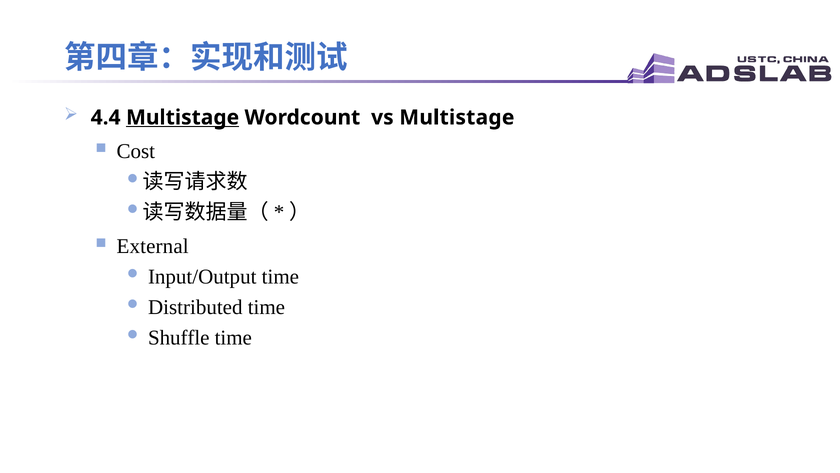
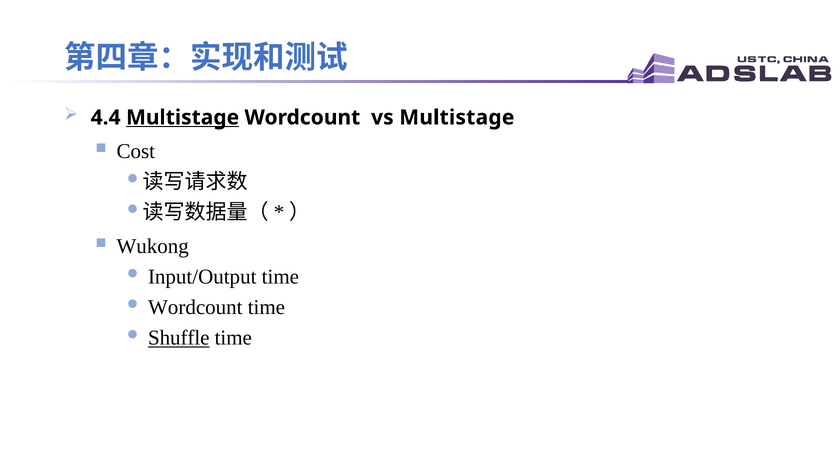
External: External -> Wukong
Distributed at (195, 307): Distributed -> Wordcount
Shuffle underline: none -> present
